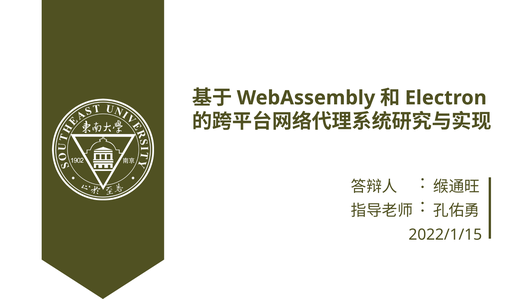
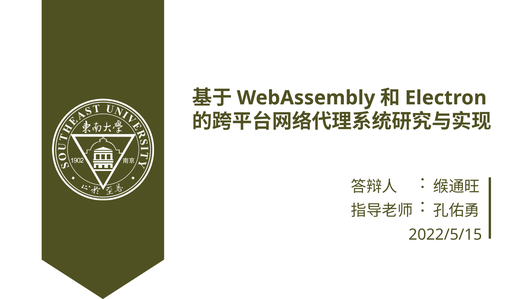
2022/1/15: 2022/1/15 -> 2022/5/15
